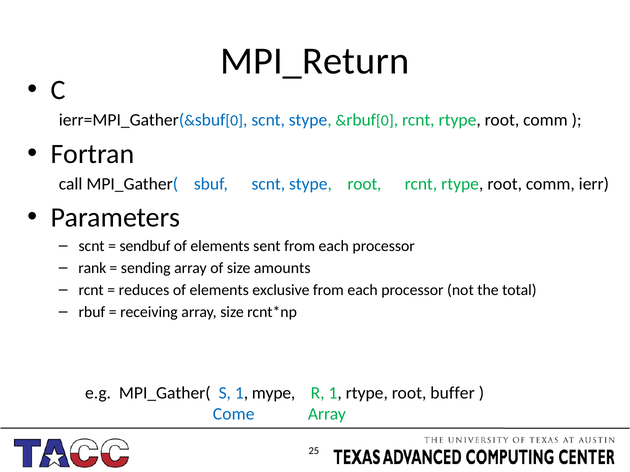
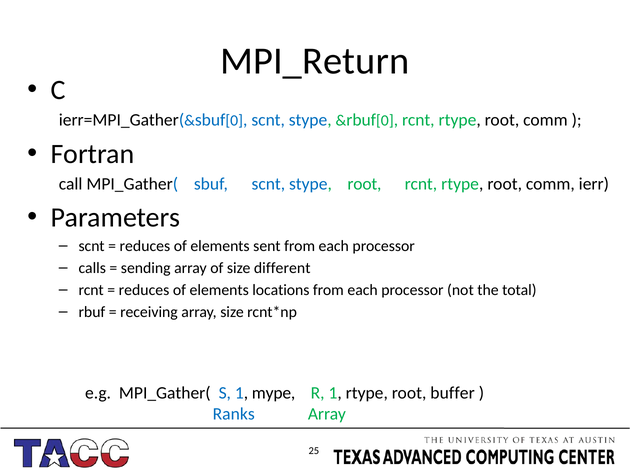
sendbuf at (145, 246): sendbuf -> reduces
rank: rank -> calls
amounts: amounts -> different
exclusive: exclusive -> locations
Come: Come -> Ranks
